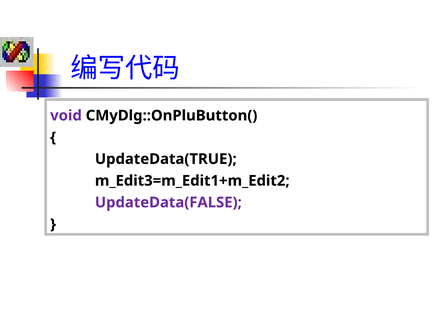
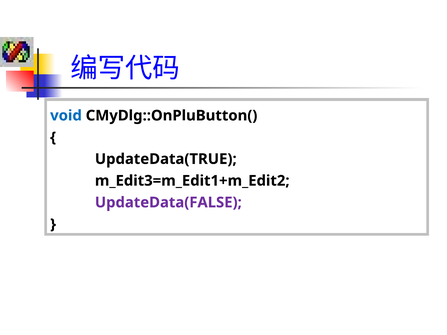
void colour: purple -> blue
